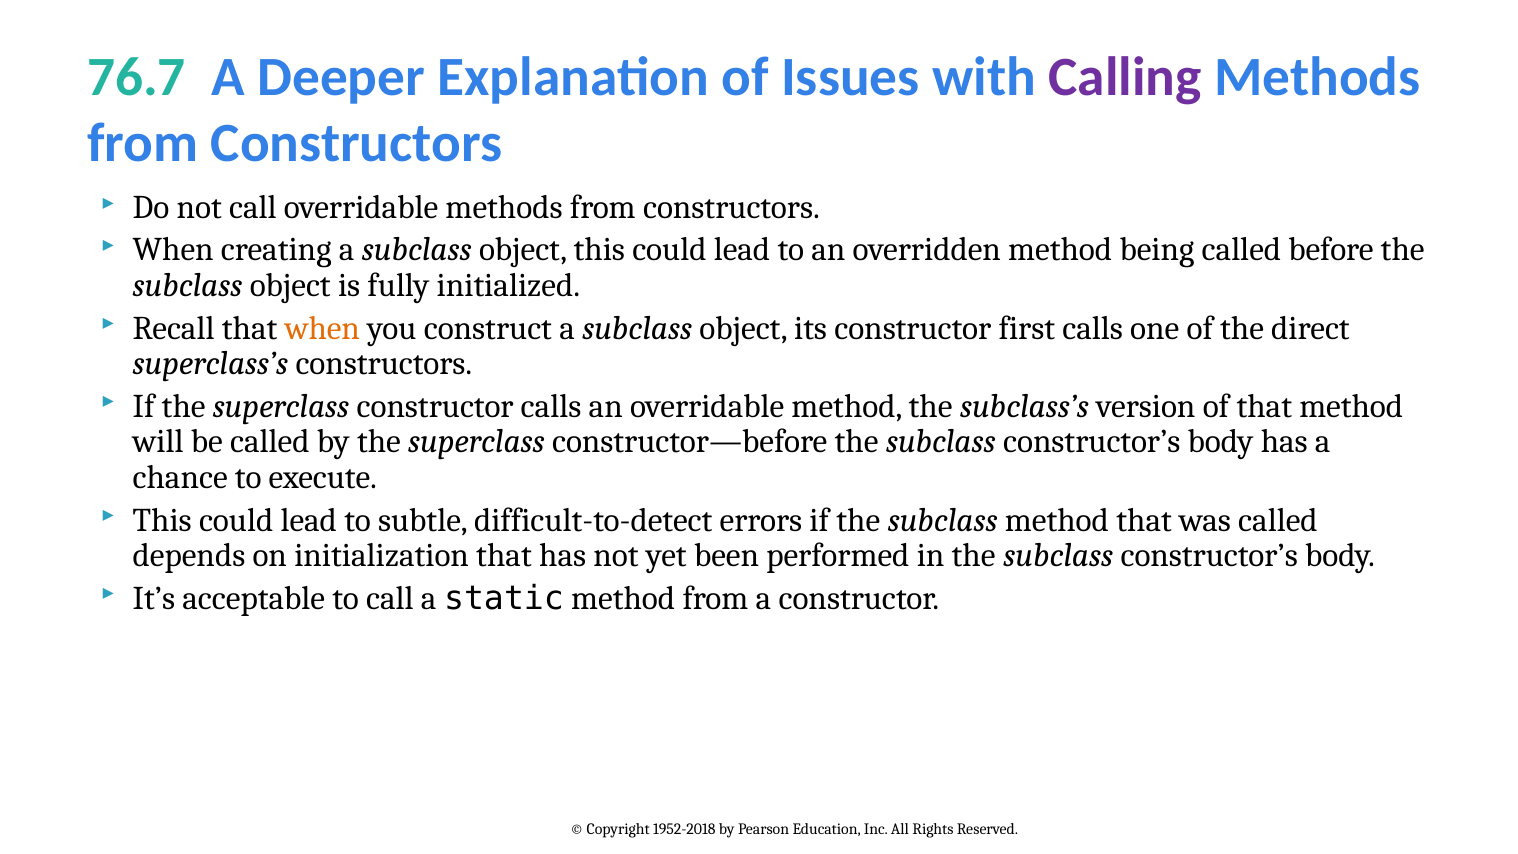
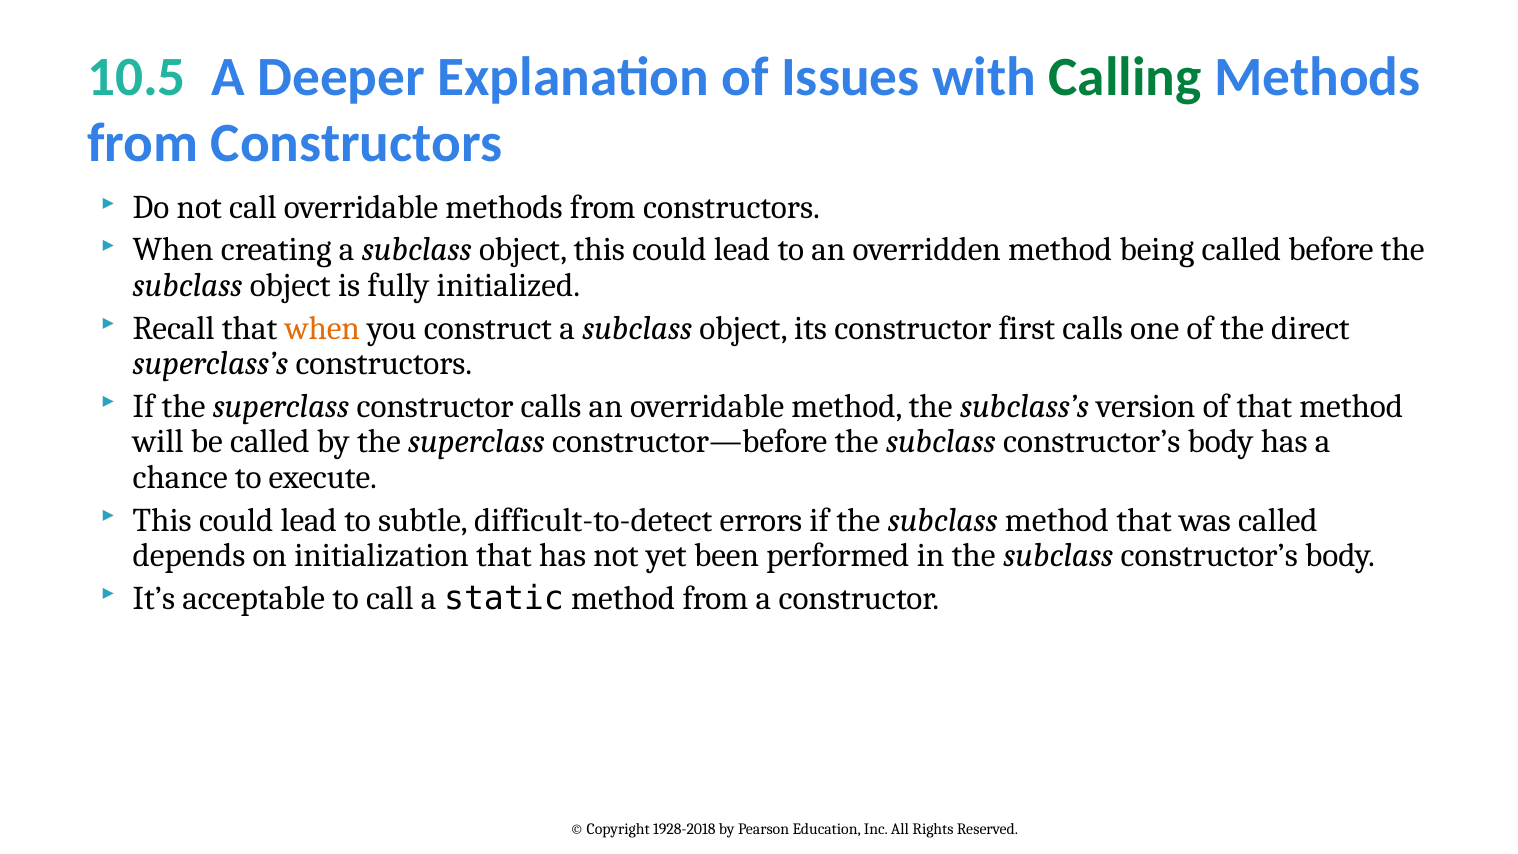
76.7: 76.7 -> 10.5
Calling colour: purple -> green
1952-2018: 1952-2018 -> 1928-2018
